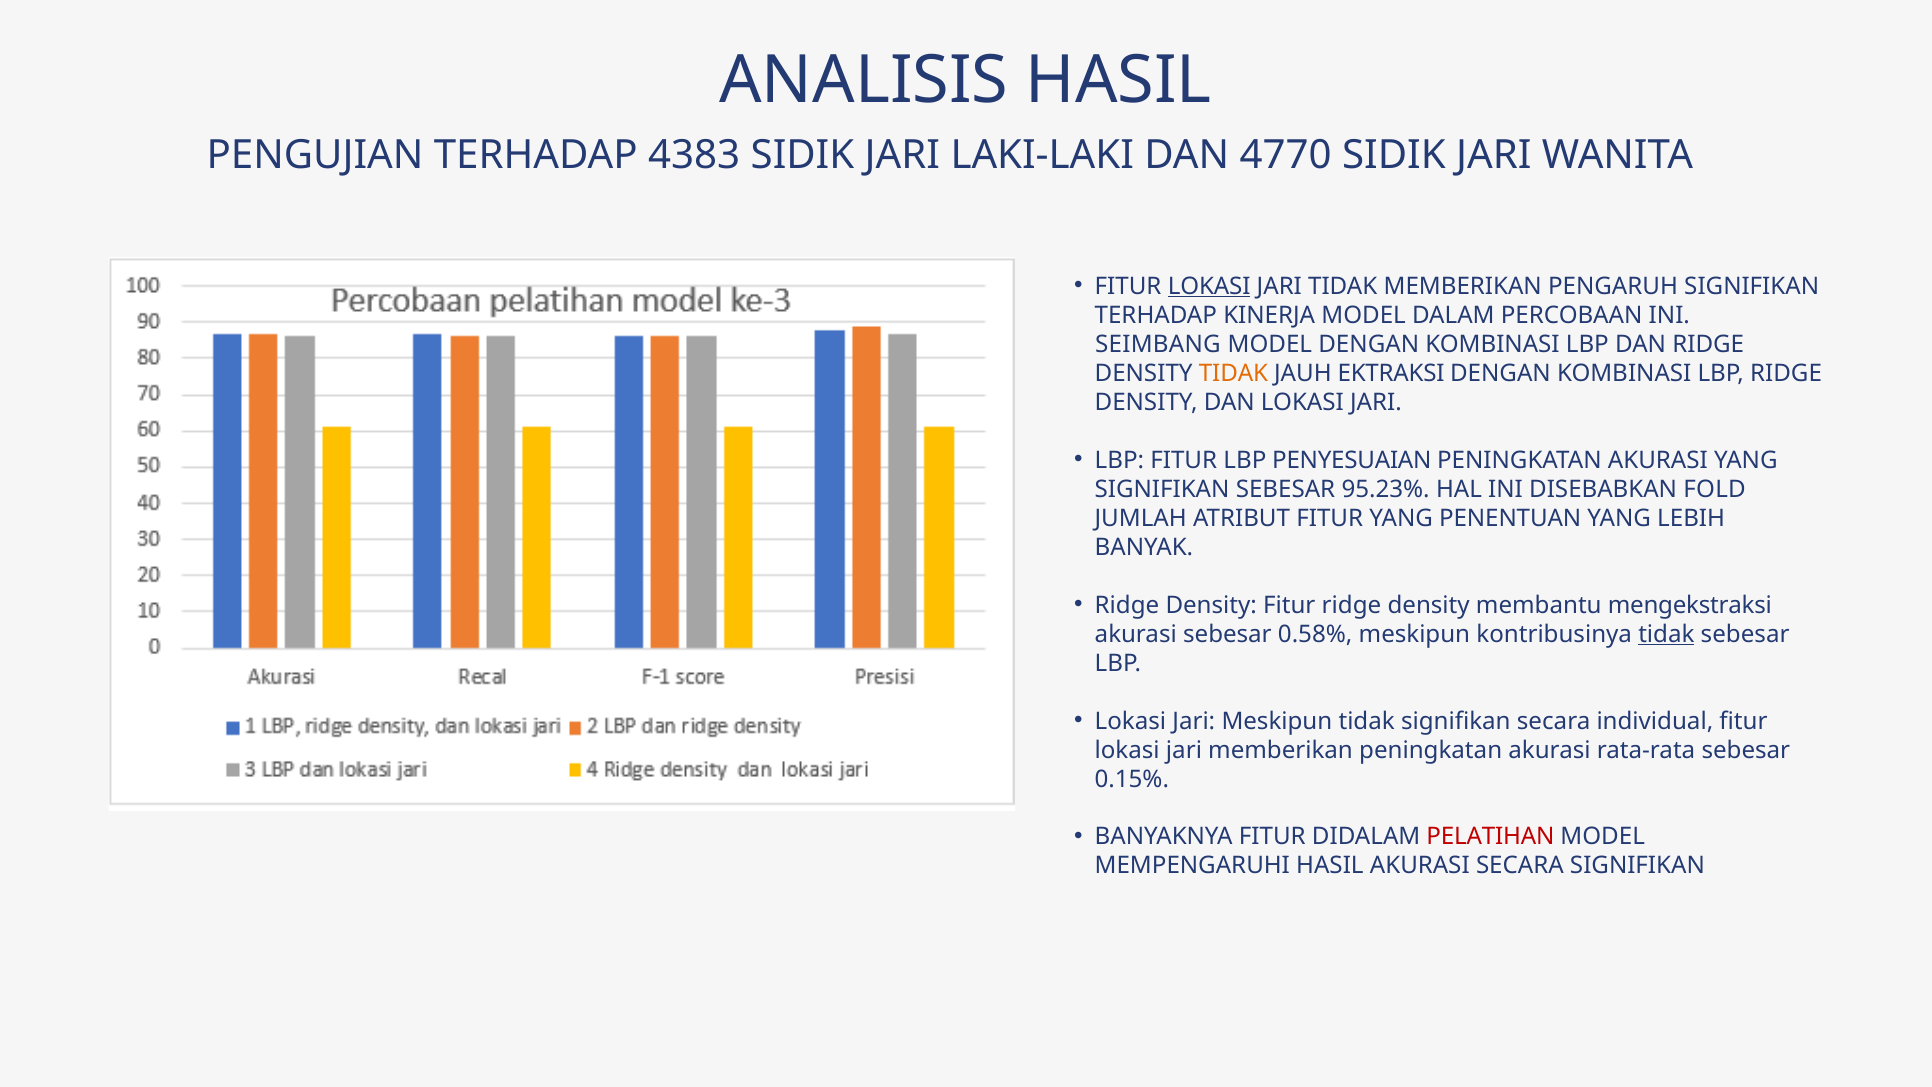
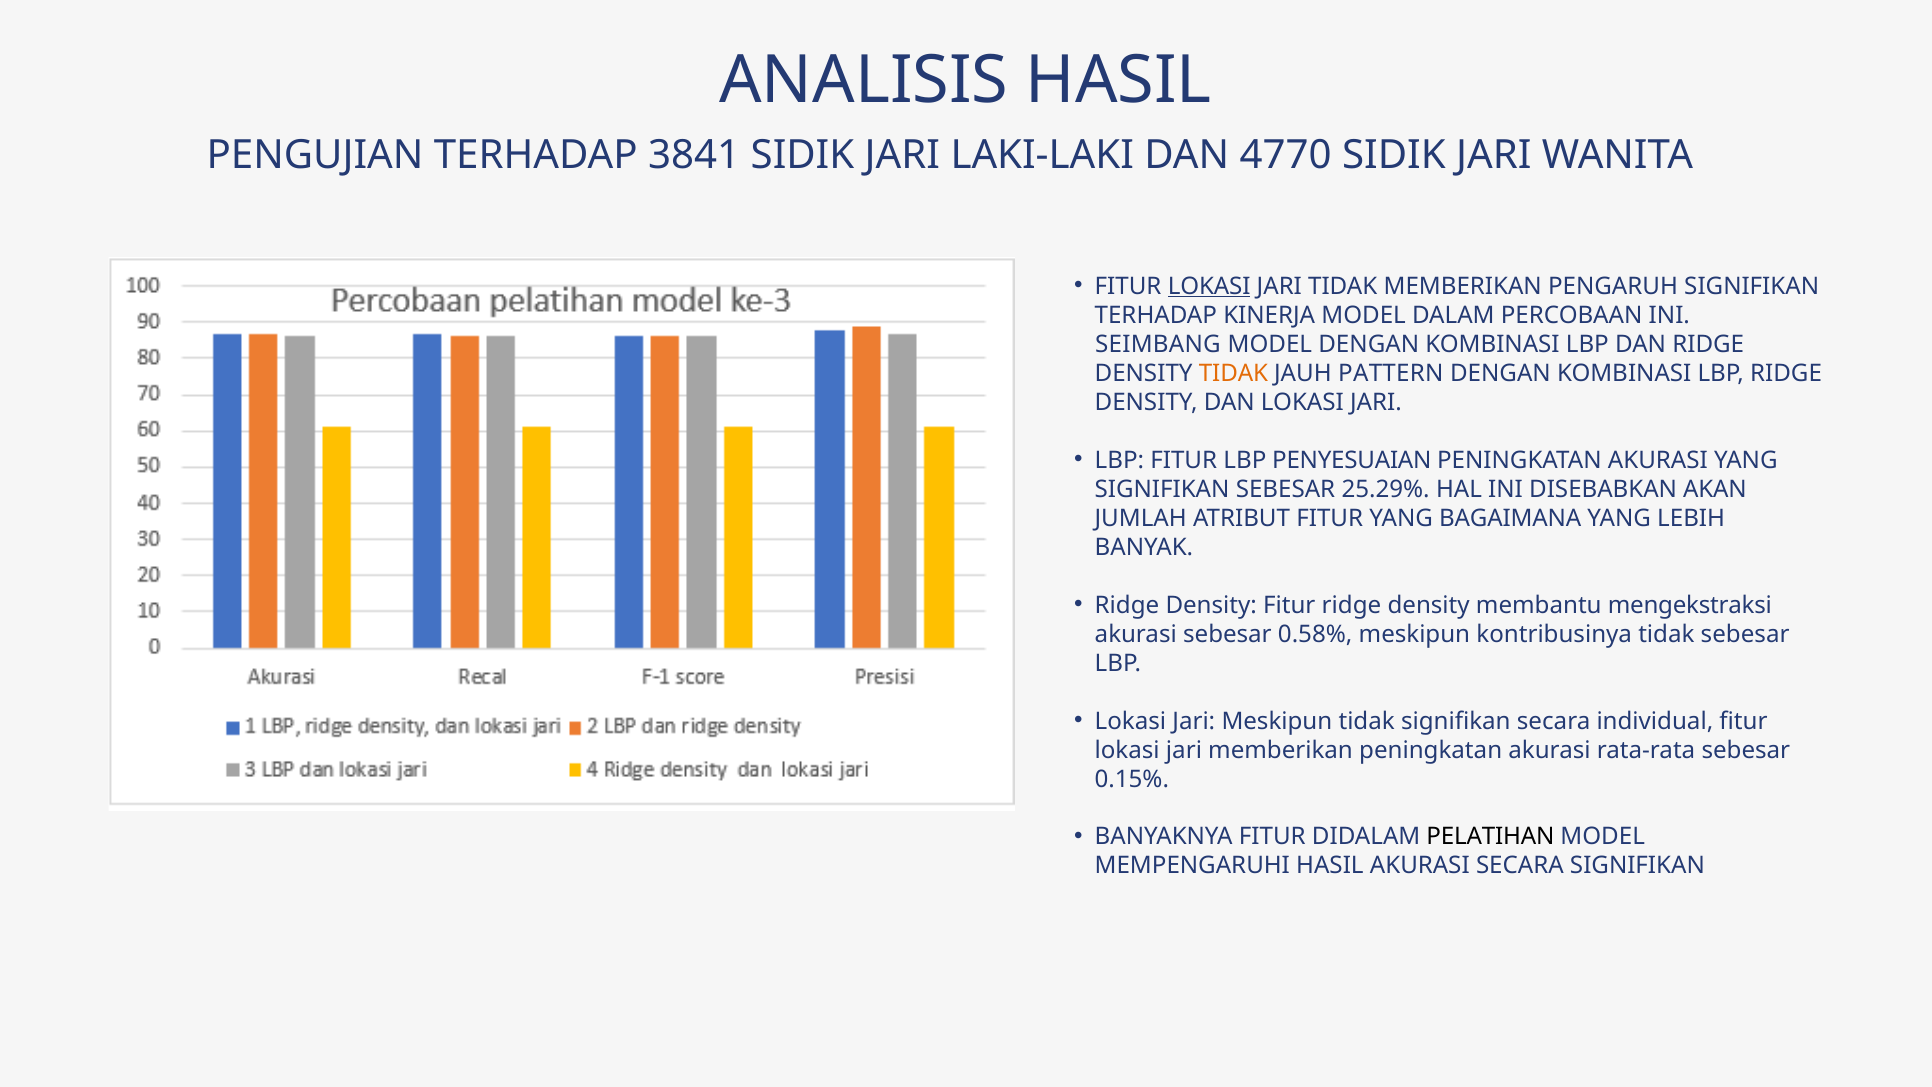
4383: 4383 -> 3841
EKTRAKSI: EKTRAKSI -> PATTERN
95.23%: 95.23% -> 25.29%
FOLD: FOLD -> AKAN
PENENTUAN: PENENTUAN -> BAGAIMANA
tidak at (1666, 634) underline: present -> none
PELATIHAN colour: red -> black
